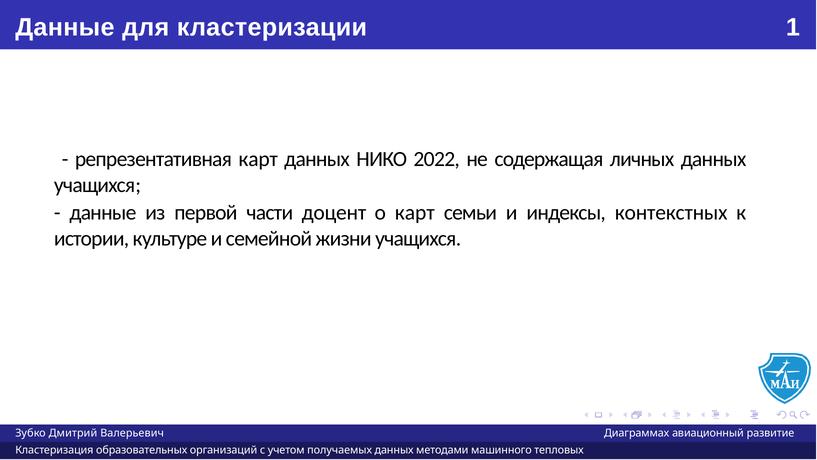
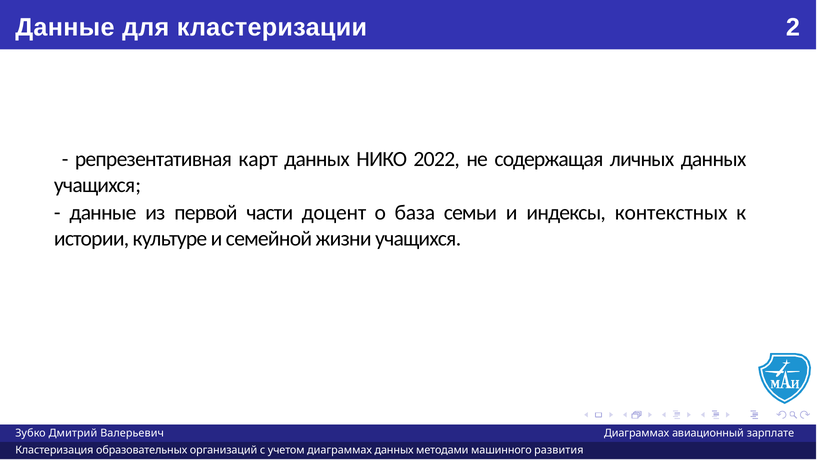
1: 1 -> 2
о карт: карт -> база
развитие: развитие -> зарплате
учетом получаемых: получаемых -> диаграммах
тепловых: тепловых -> развития
